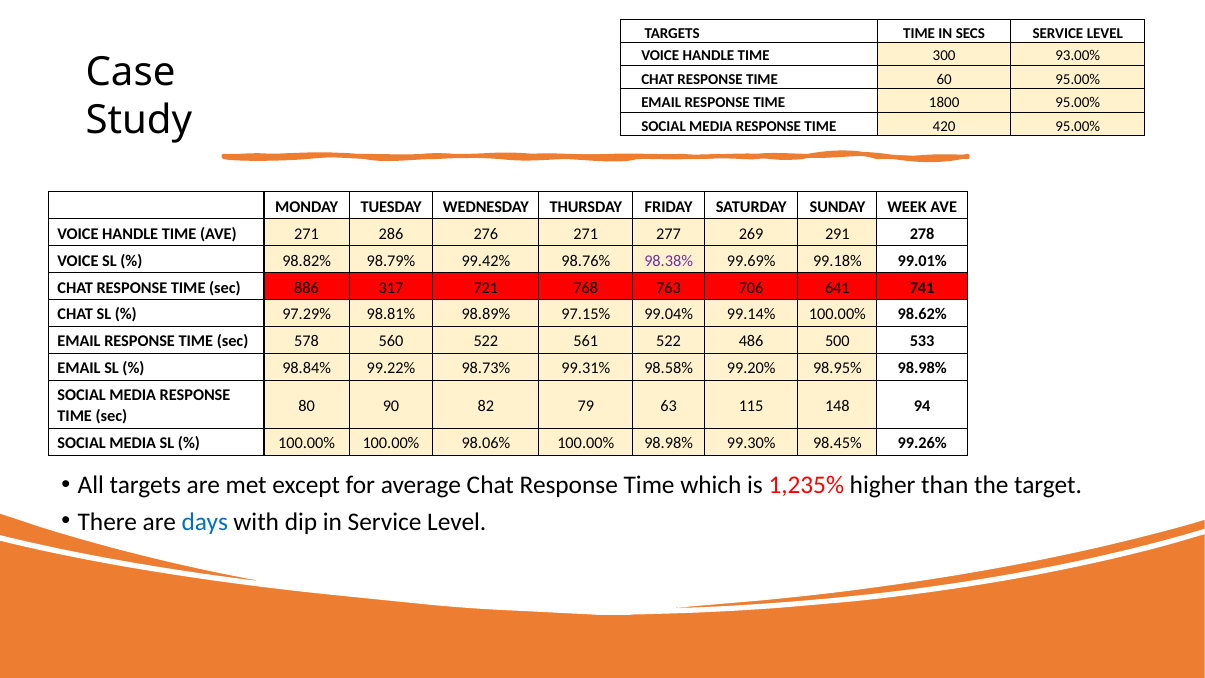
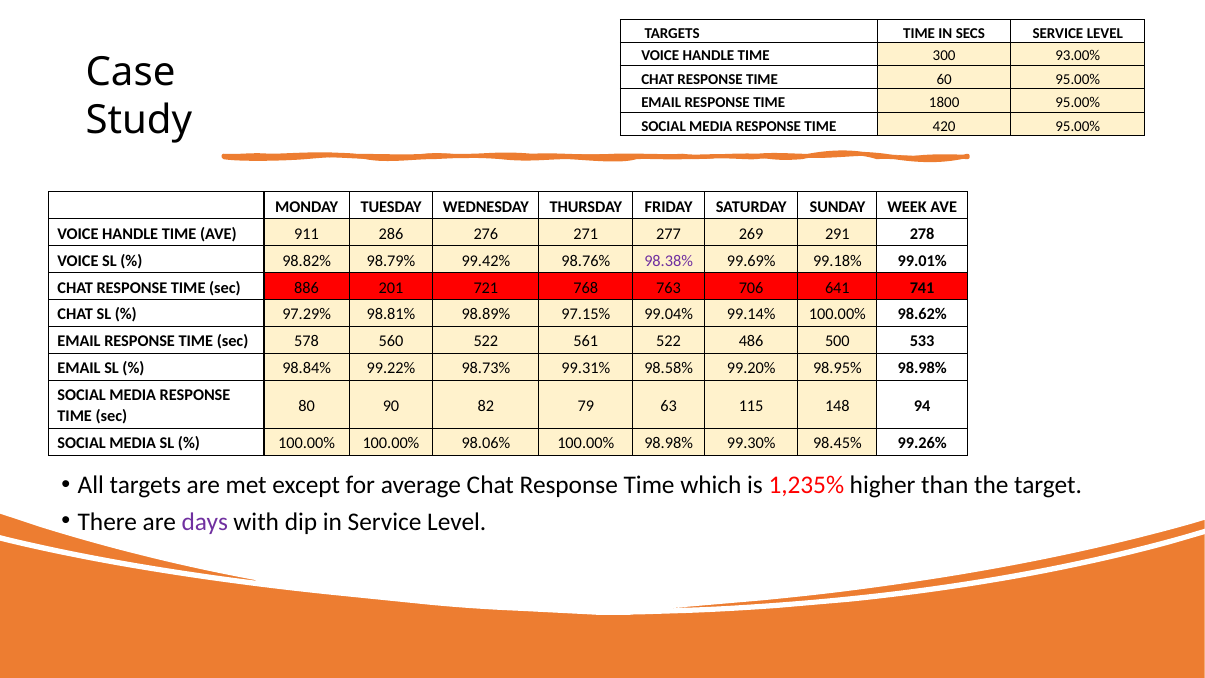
AVE 271: 271 -> 911
317: 317 -> 201
days colour: blue -> purple
